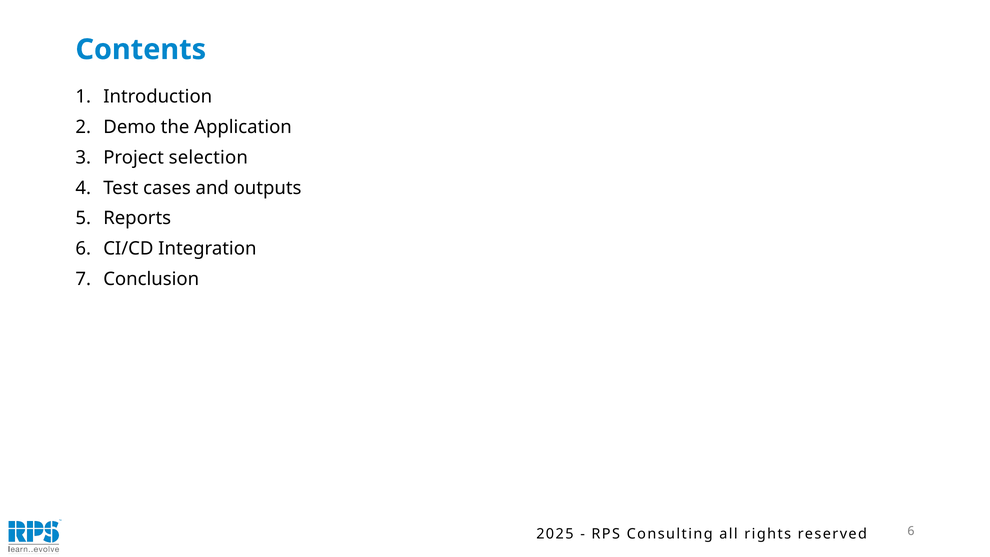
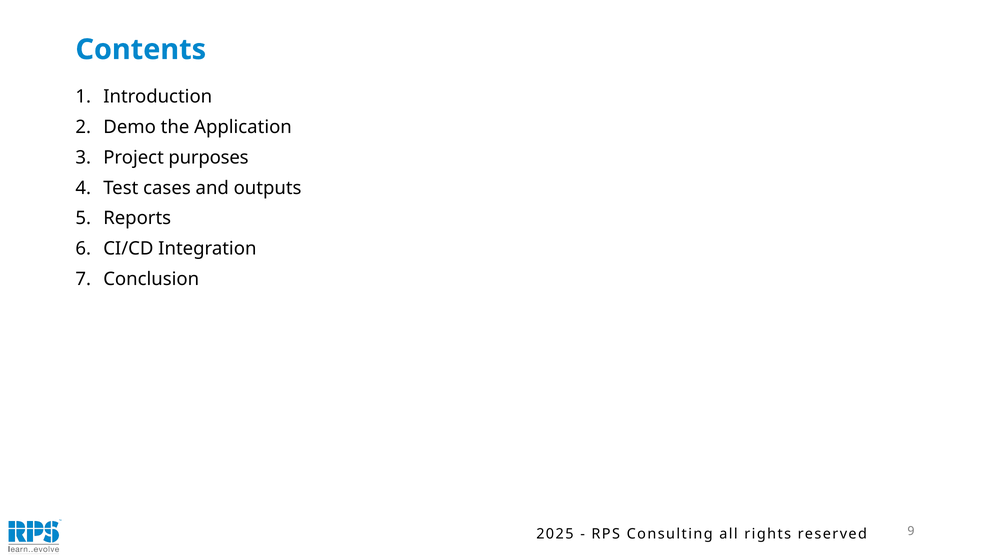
selection: selection -> purposes
6 at (911, 531): 6 -> 9
